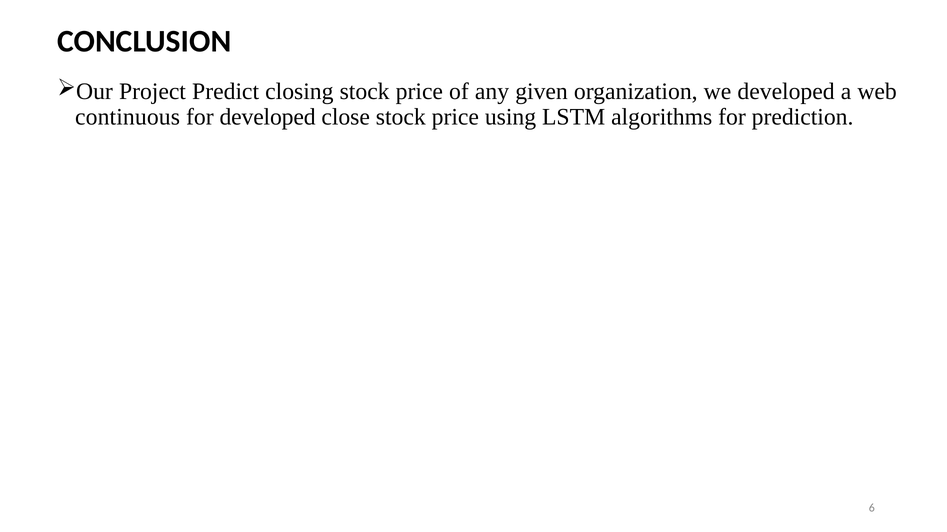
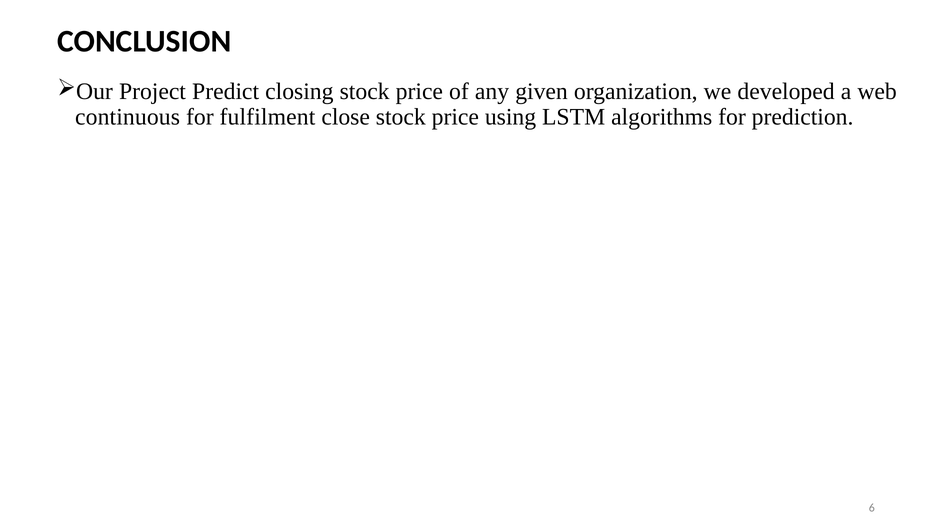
for developed: developed -> fulfilment
